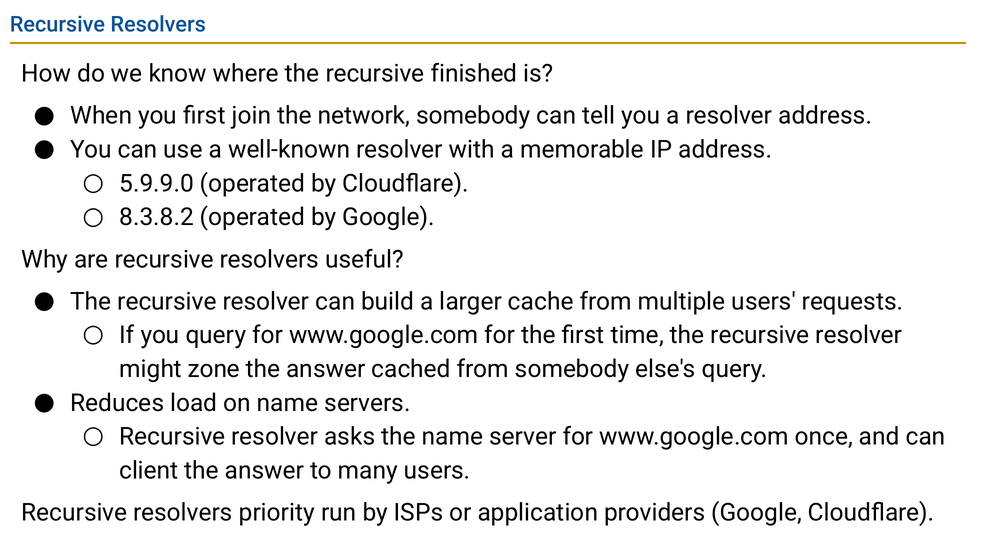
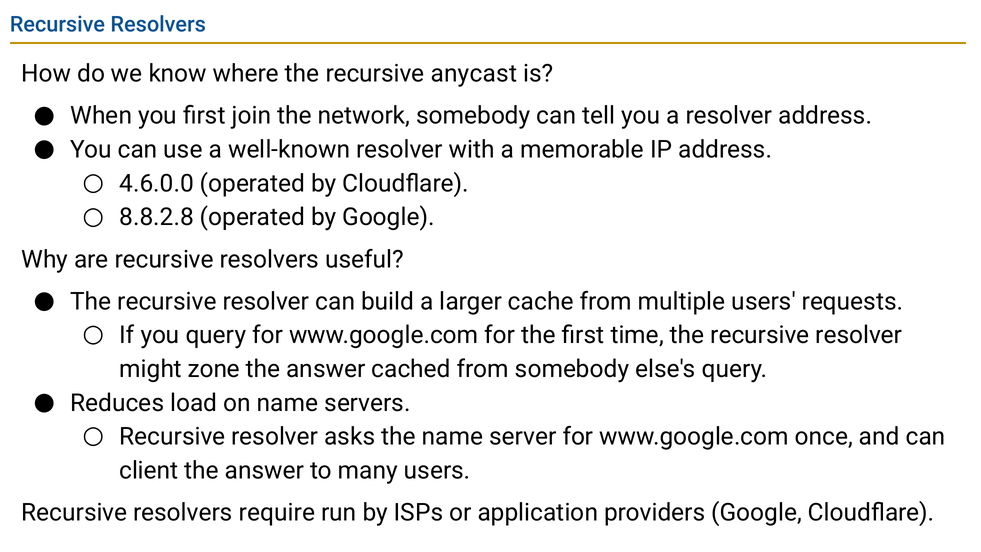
finished: finished -> anycast
5.9.9.0: 5.9.9.0 -> 4.6.0.0
8.3.8.2: 8.3.8.2 -> 8.8.2.8
priority: priority -> require
